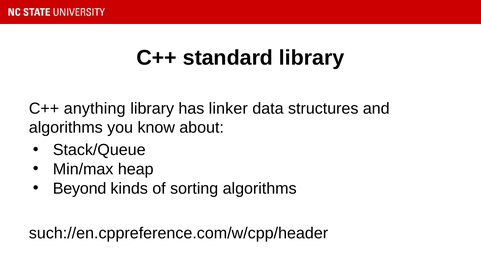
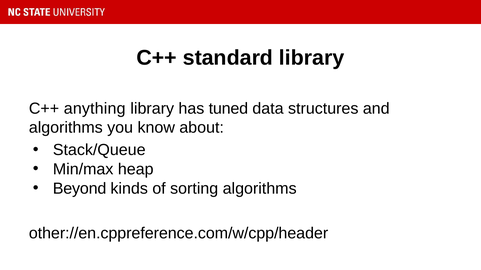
linker: linker -> tuned
such://en.cppreference.com/w/cpp/header: such://en.cppreference.com/w/cpp/header -> other://en.cppreference.com/w/cpp/header
